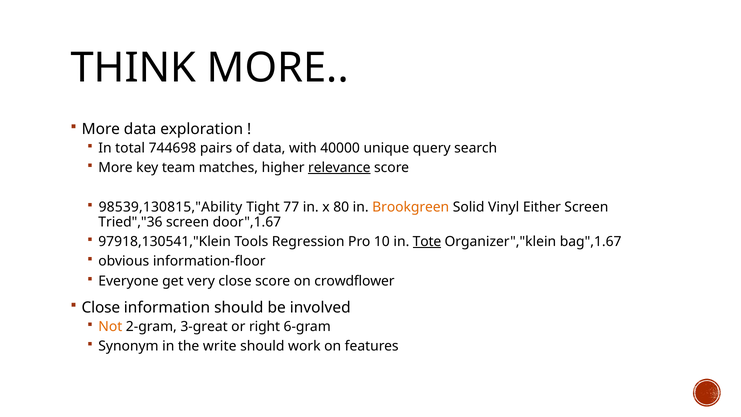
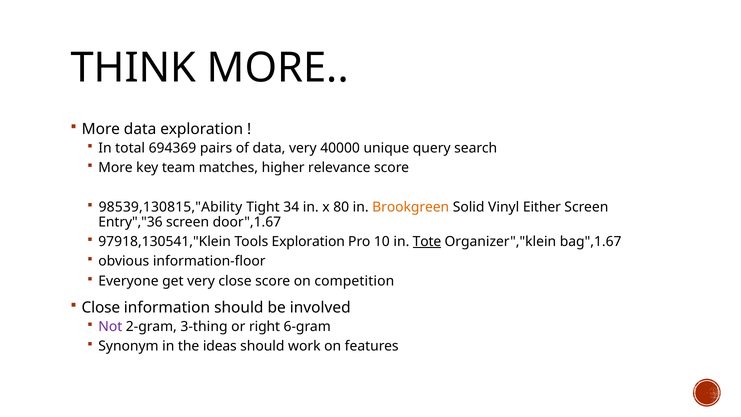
744698: 744698 -> 694369
data with: with -> very
relevance underline: present -> none
77: 77 -> 34
Tried","36: Tried","36 -> Entry","36
Tools Regression: Regression -> Exploration
crowdflower: crowdflower -> competition
Not colour: orange -> purple
3-great: 3-great -> 3-thing
write: write -> ideas
